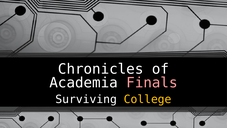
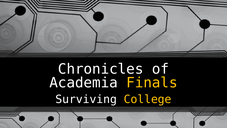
Finals colour: pink -> yellow
